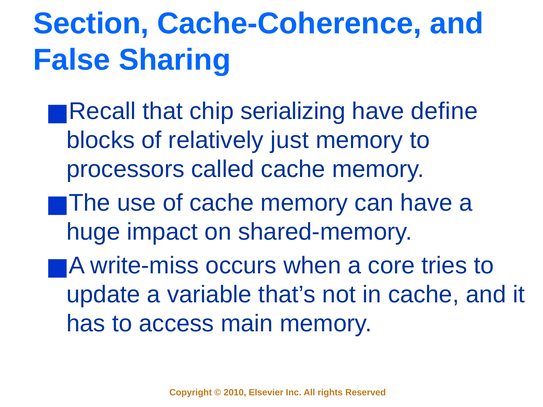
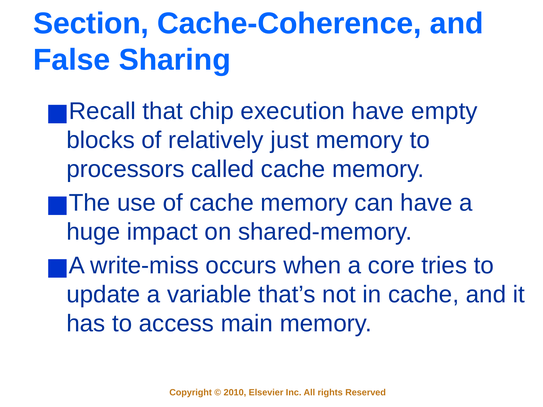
serializing: serializing -> execution
define: define -> empty
